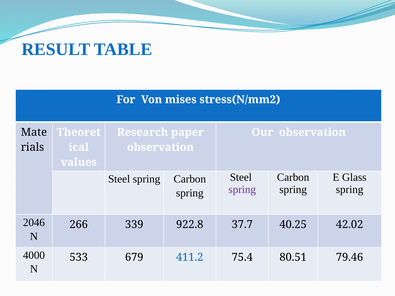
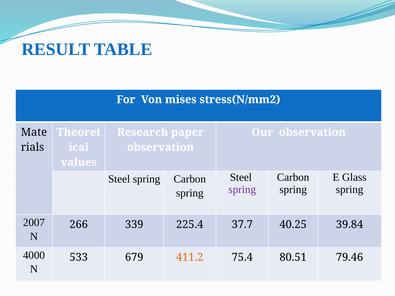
2046: 2046 -> 2007
922.8: 922.8 -> 225.4
42.02: 42.02 -> 39.84
411.2 colour: blue -> orange
